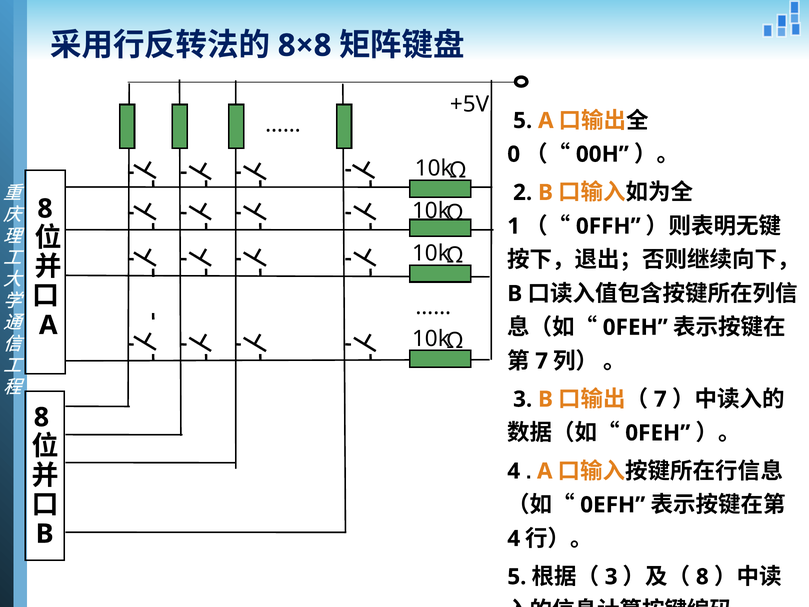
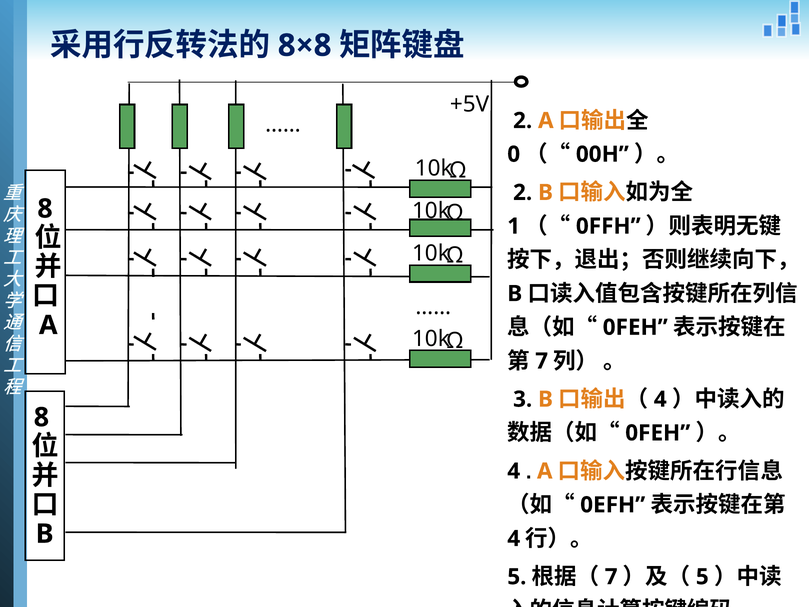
5 at (523, 121): 5 -> 2
7 at (660, 399): 7 -> 4
3 at (611, 577): 3 -> 7
8 at (702, 577): 8 -> 5
